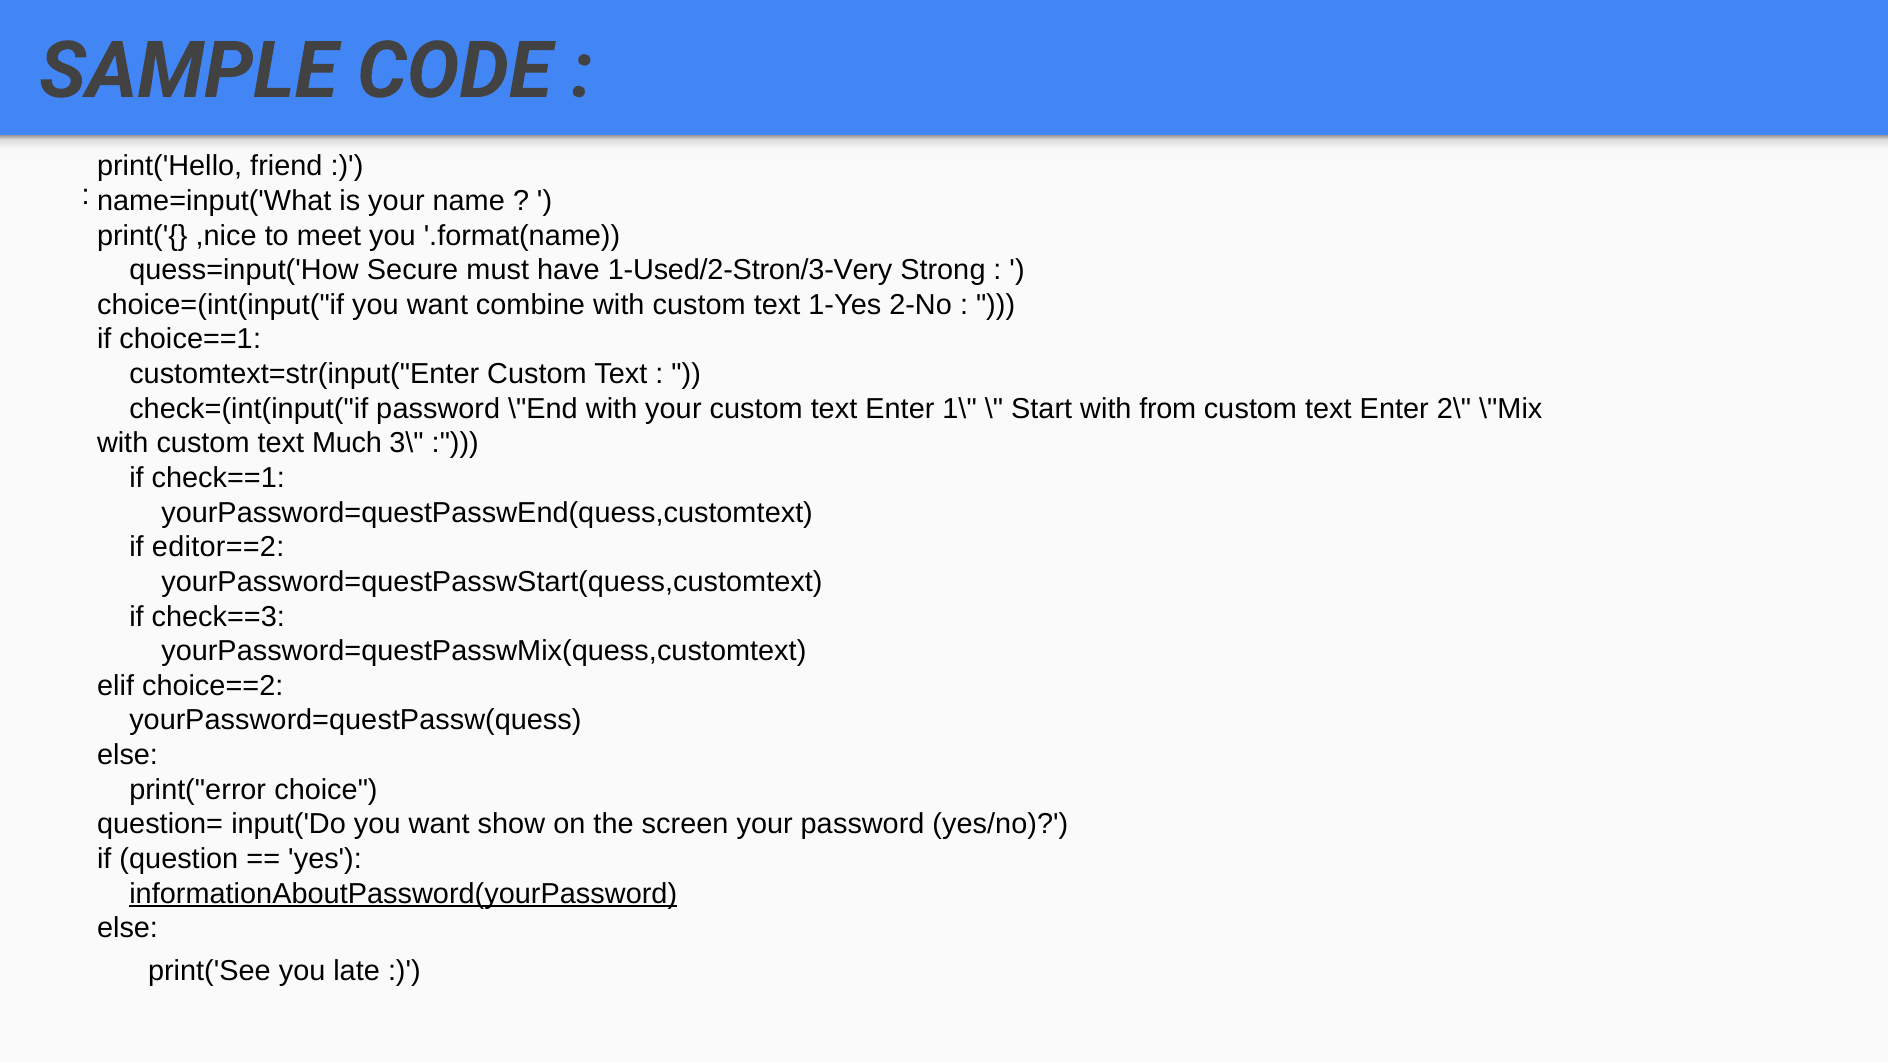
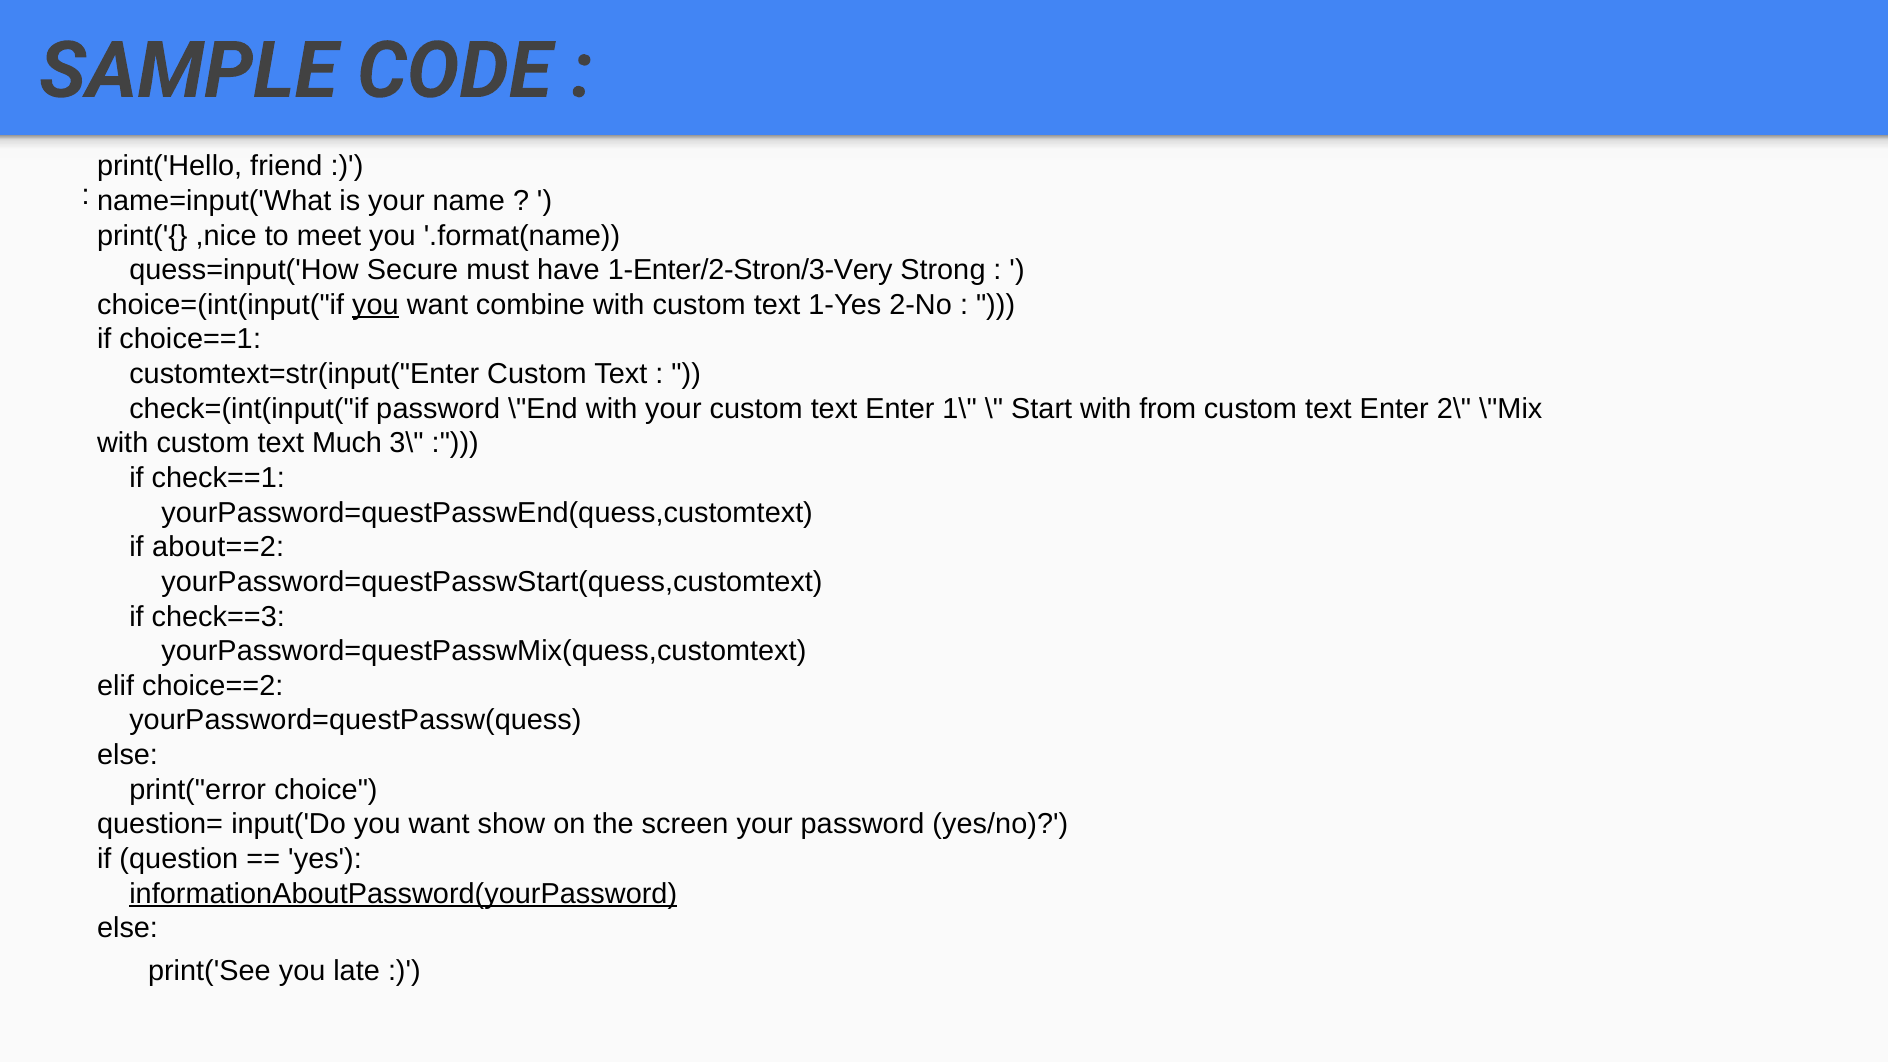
1-Used/2-Stron/3-Very: 1-Used/2-Stron/3-Very -> 1-Enter/2-Stron/3-Very
you at (375, 305) underline: none -> present
editor==2: editor==2 -> about==2
